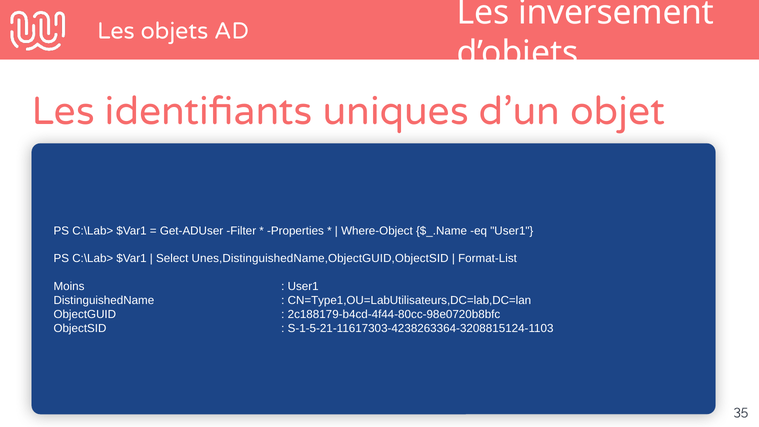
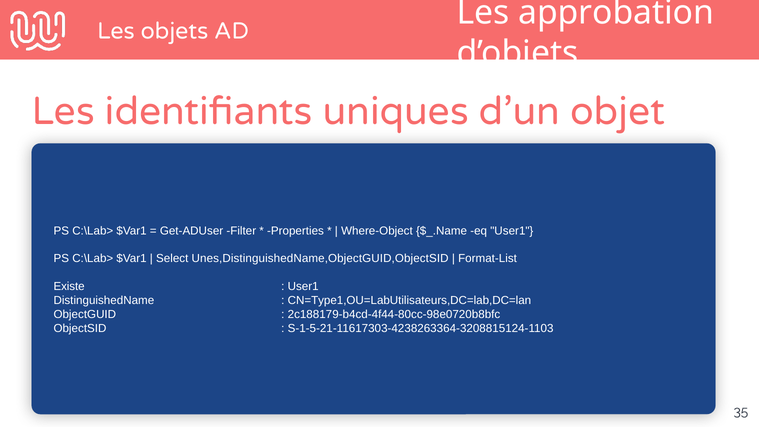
inversement: inversement -> approbation
Moins: Moins -> Existe
